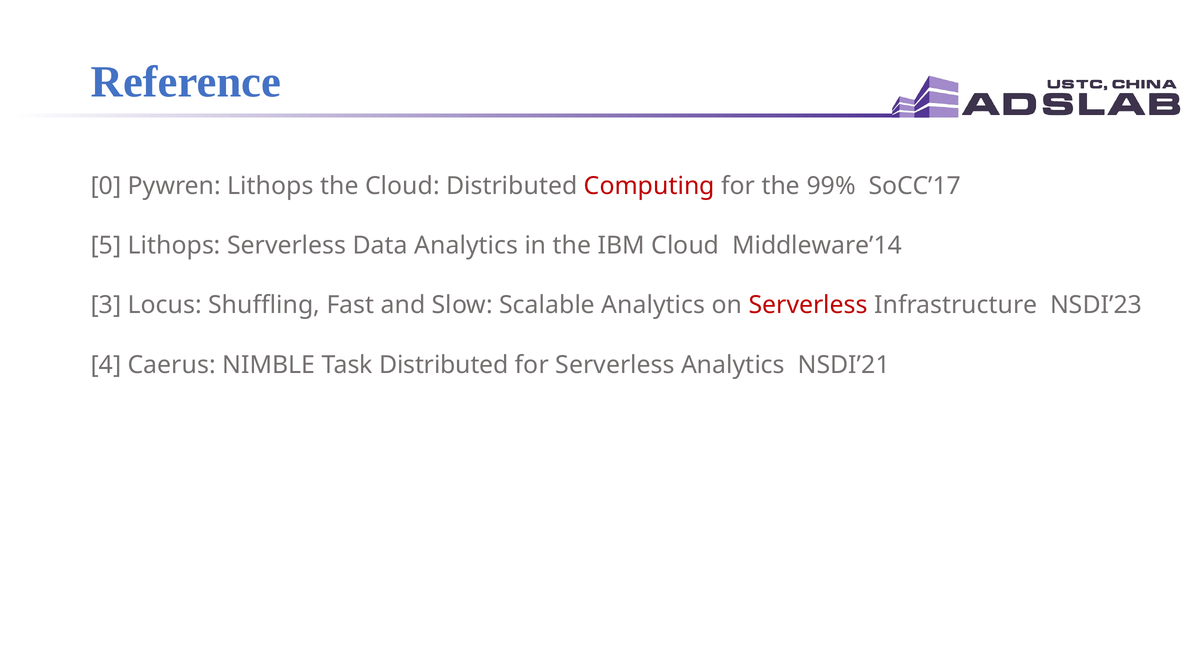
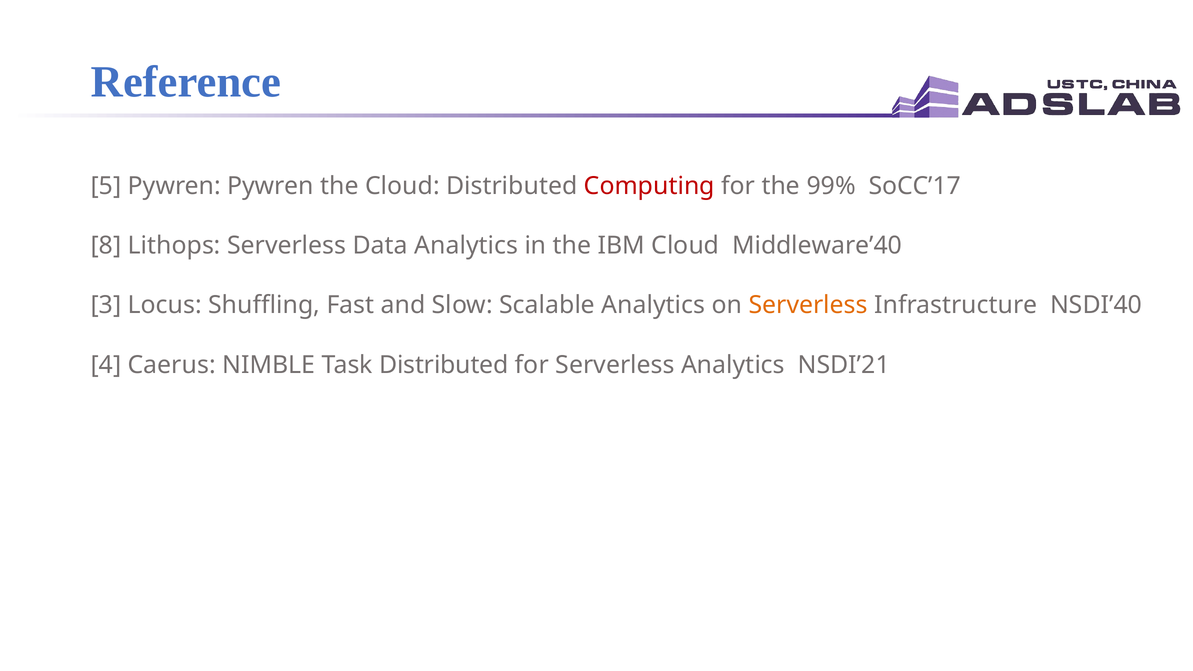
0: 0 -> 5
Pywren Lithops: Lithops -> Pywren
5: 5 -> 8
Middleware’14: Middleware’14 -> Middleware’40
Serverless at (808, 305) colour: red -> orange
NSDI’23: NSDI’23 -> NSDI’40
